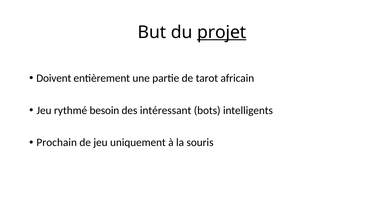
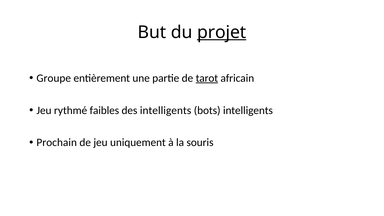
Doivent: Doivent -> Groupe
tarot underline: none -> present
besoin: besoin -> faibles
des intéressant: intéressant -> intelligents
